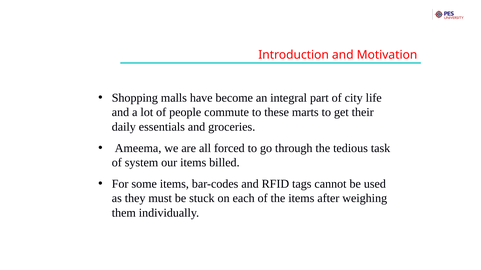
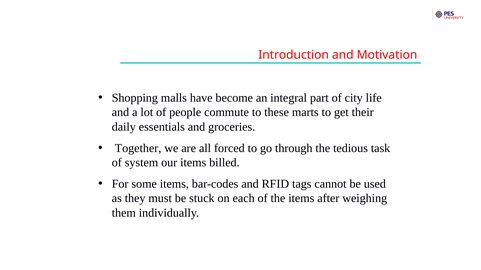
Ameema: Ameema -> Together
